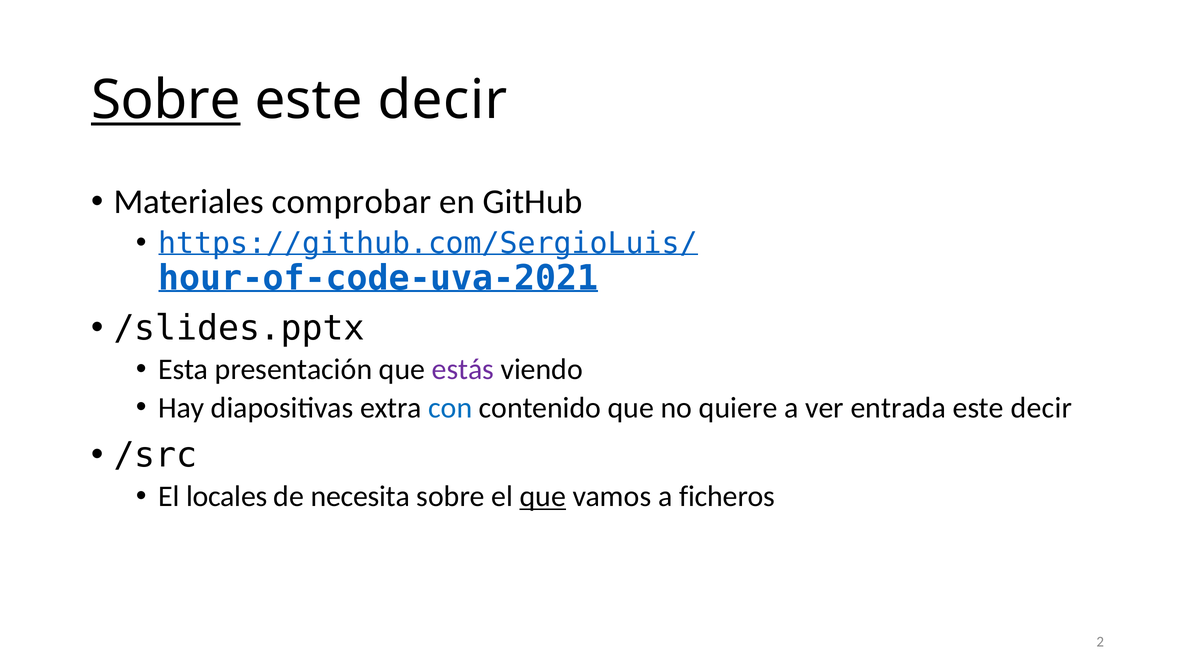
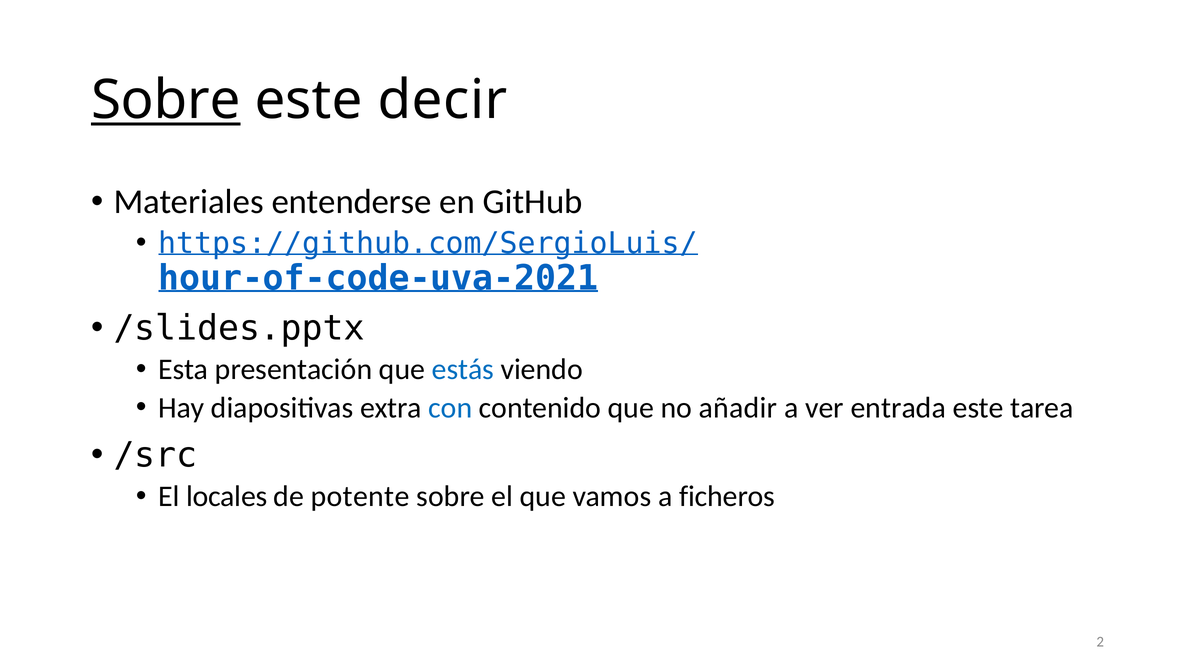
comprobar: comprobar -> entenderse
estás colour: purple -> blue
quiere: quiere -> añadir
decir at (1042, 408): decir -> tarea
necesita: necesita -> potente
que at (543, 496) underline: present -> none
